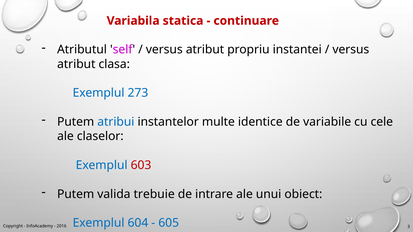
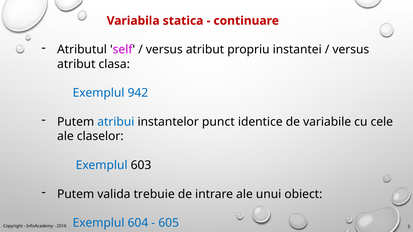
273: 273 -> 942
multe: multe -> punct
603 colour: red -> black
